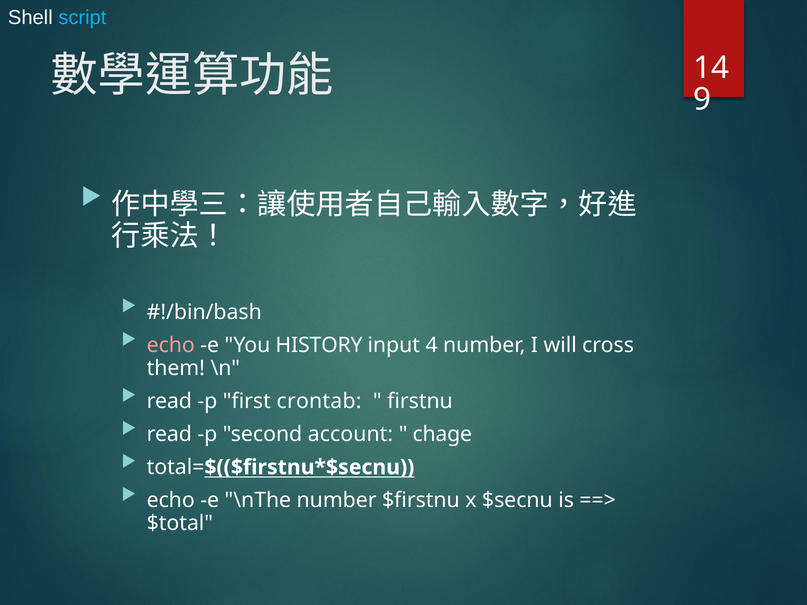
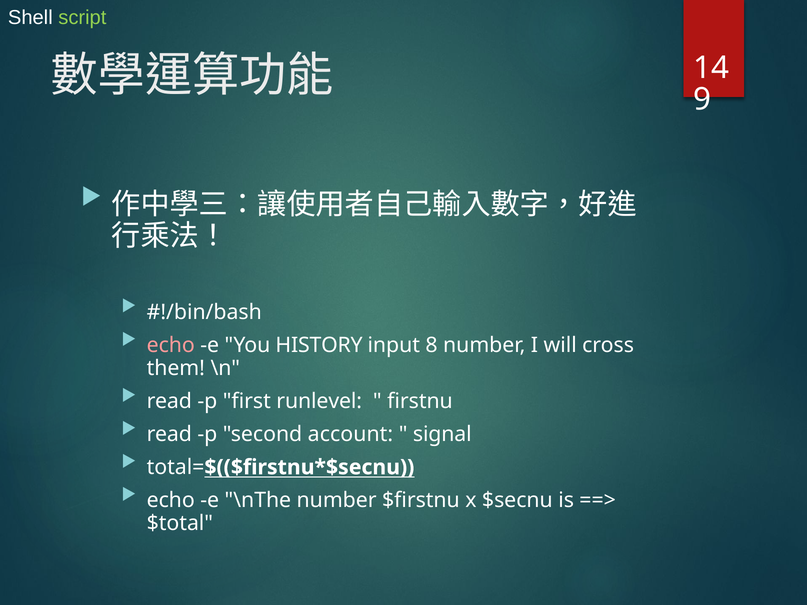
script colour: light blue -> light green
4: 4 -> 8
crontab: crontab -> runlevel
chage: chage -> signal
